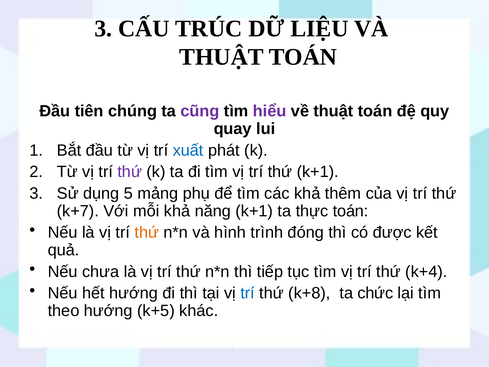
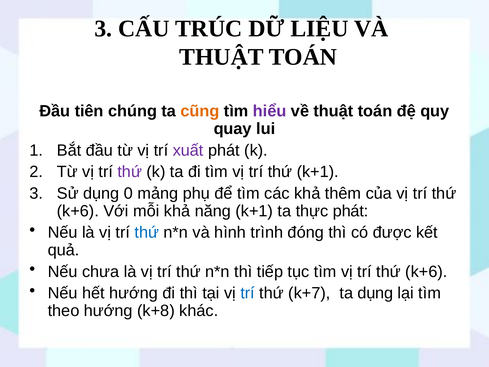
cũng colour: purple -> orange
xuất colour: blue -> purple
5: 5 -> 0
k+7 at (78, 211): k+7 -> k+6
thực toán: toán -> phát
thứ at (147, 232) colour: orange -> blue
k+4 at (426, 271): k+4 -> k+6
k+8: k+8 -> k+7
ta chức: chức -> dụng
k+5: k+5 -> k+8
